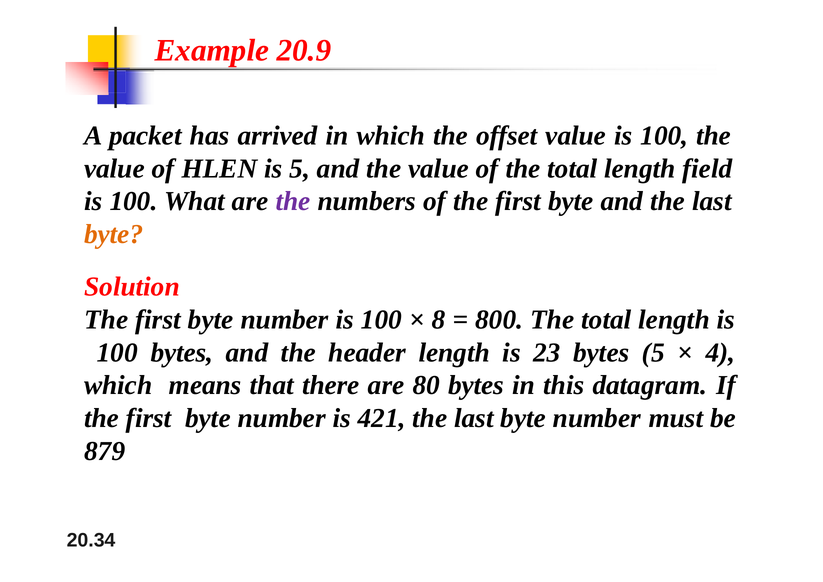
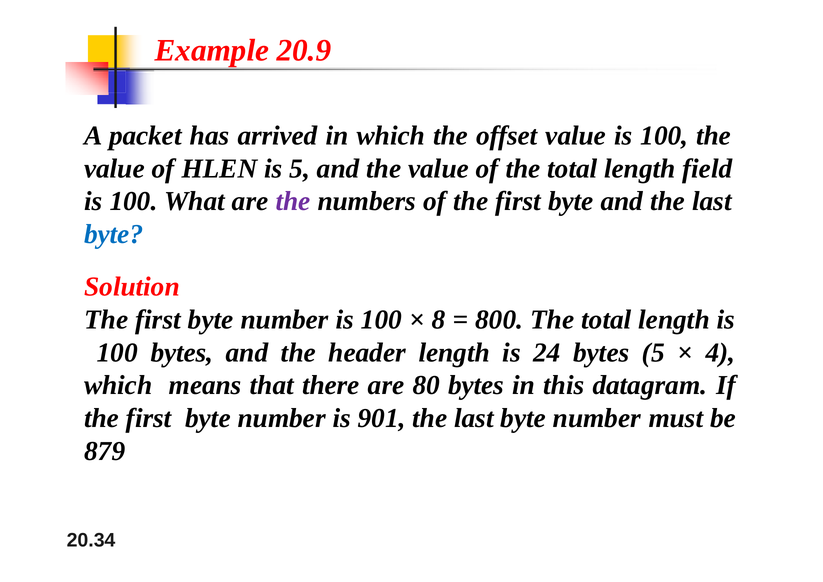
byte at (114, 234) colour: orange -> blue
23: 23 -> 24
421: 421 -> 901
